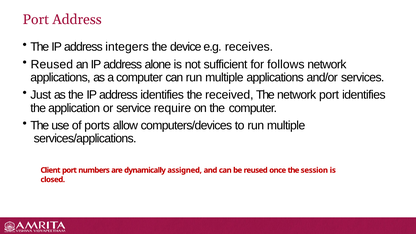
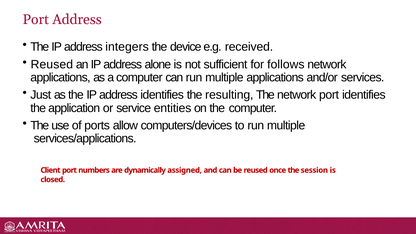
receives: receives -> received
received: received -> resulting
require: require -> entities
